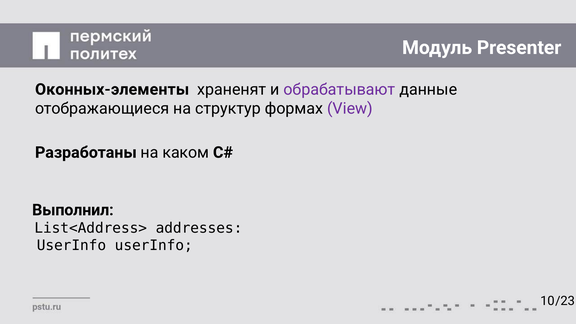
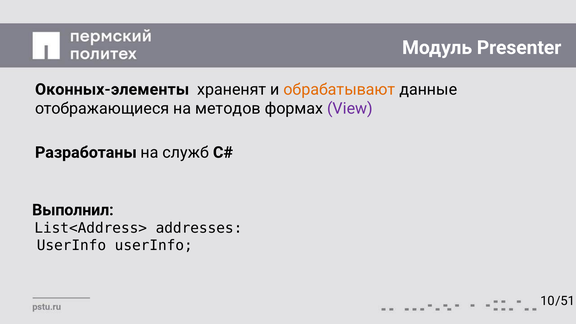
обрабатывают colour: purple -> orange
структур: структур -> методов
каком: каком -> служб
/23: /23 -> /51
